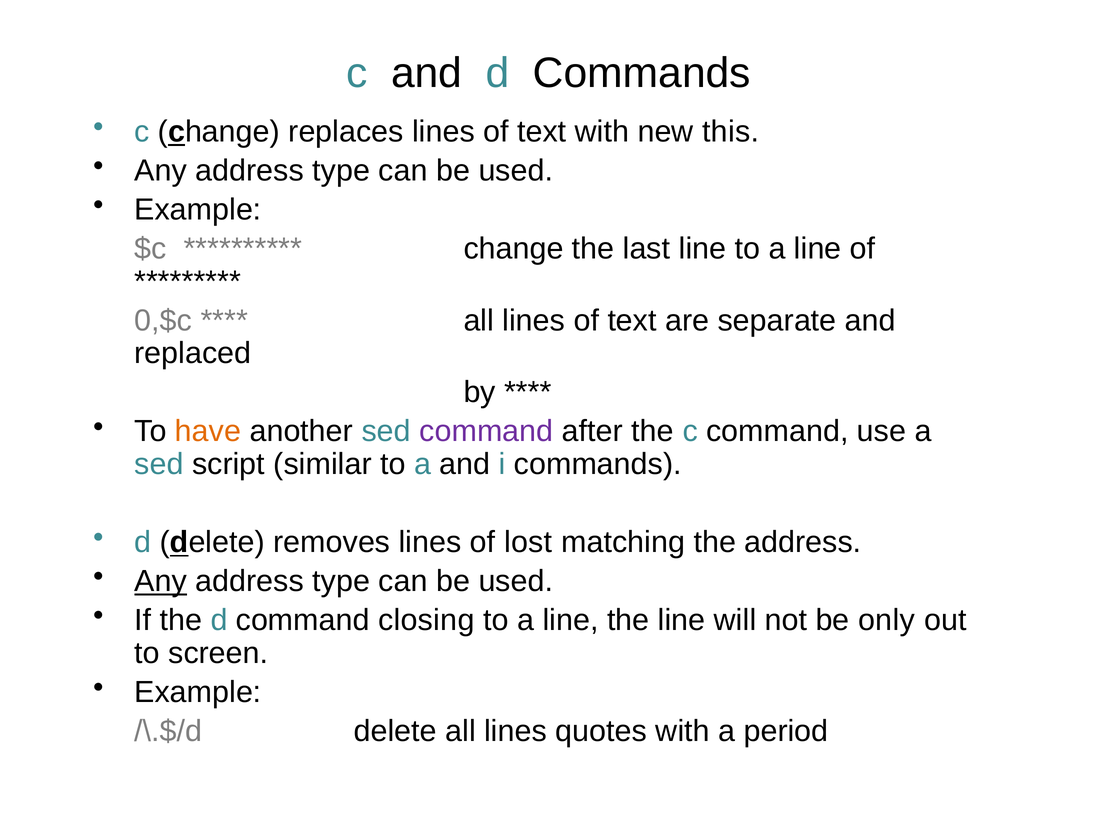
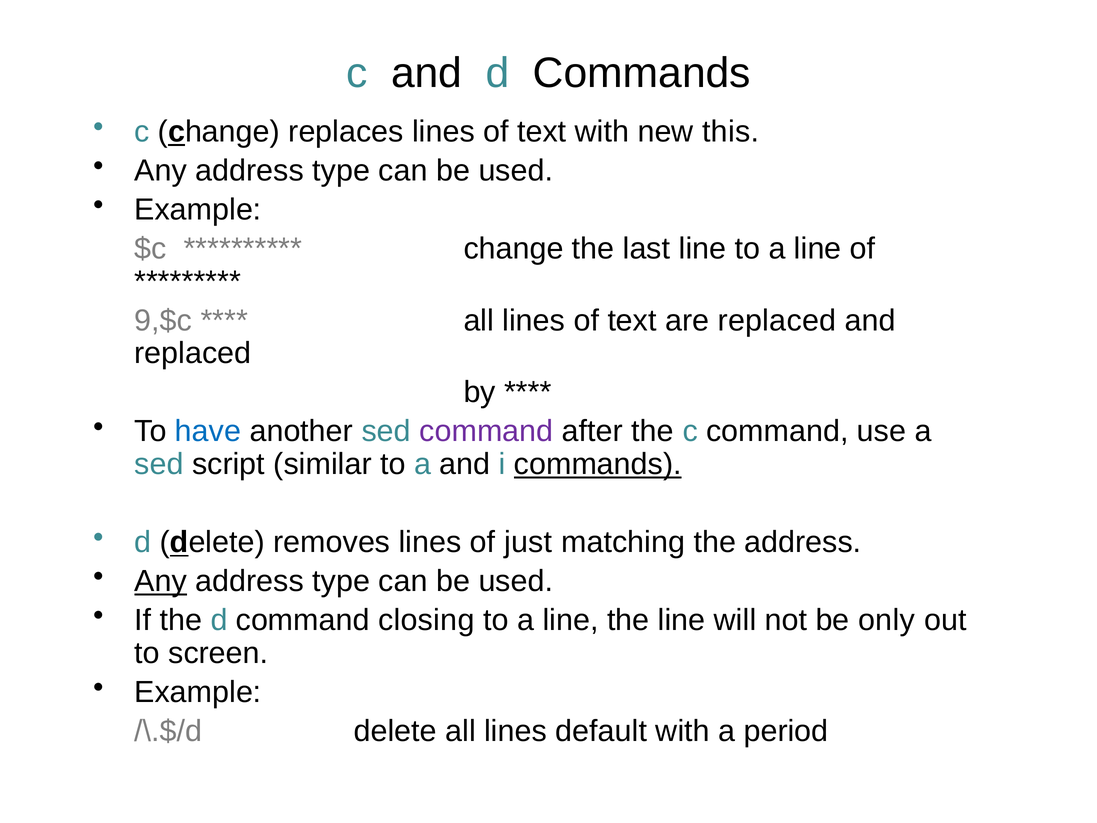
0,$c: 0,$c -> 9,$c
are separate: separate -> replaced
have colour: orange -> blue
commands at (598, 464) underline: none -> present
lost: lost -> just
quotes: quotes -> default
